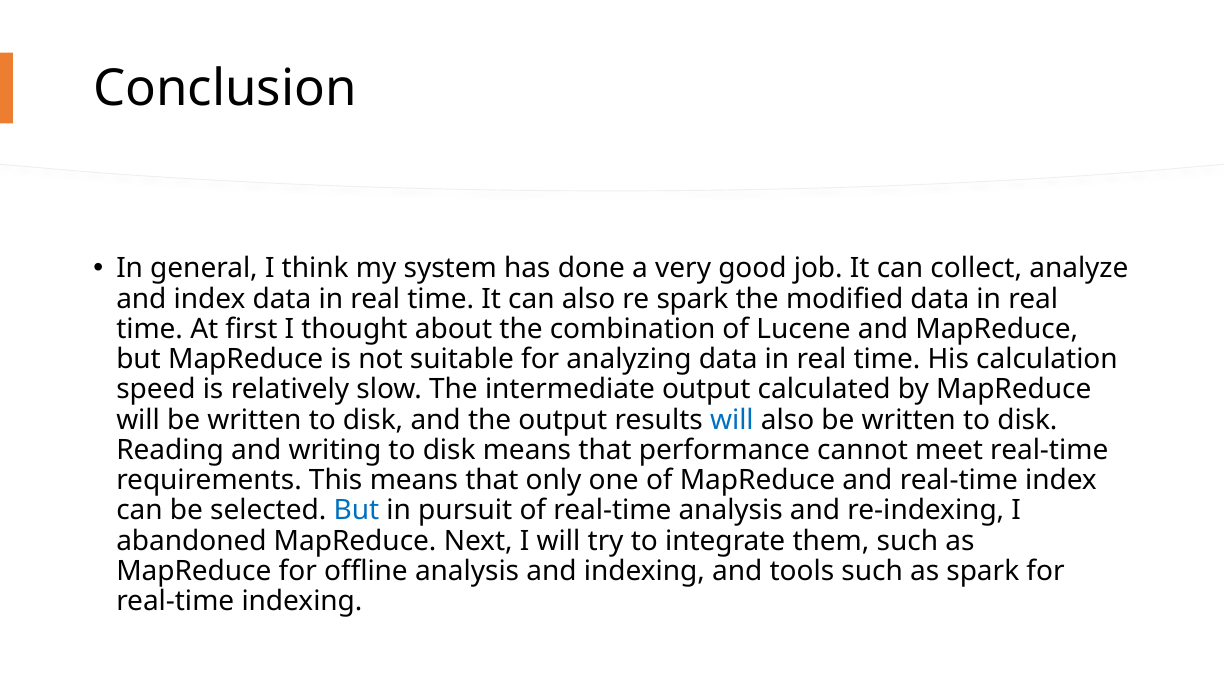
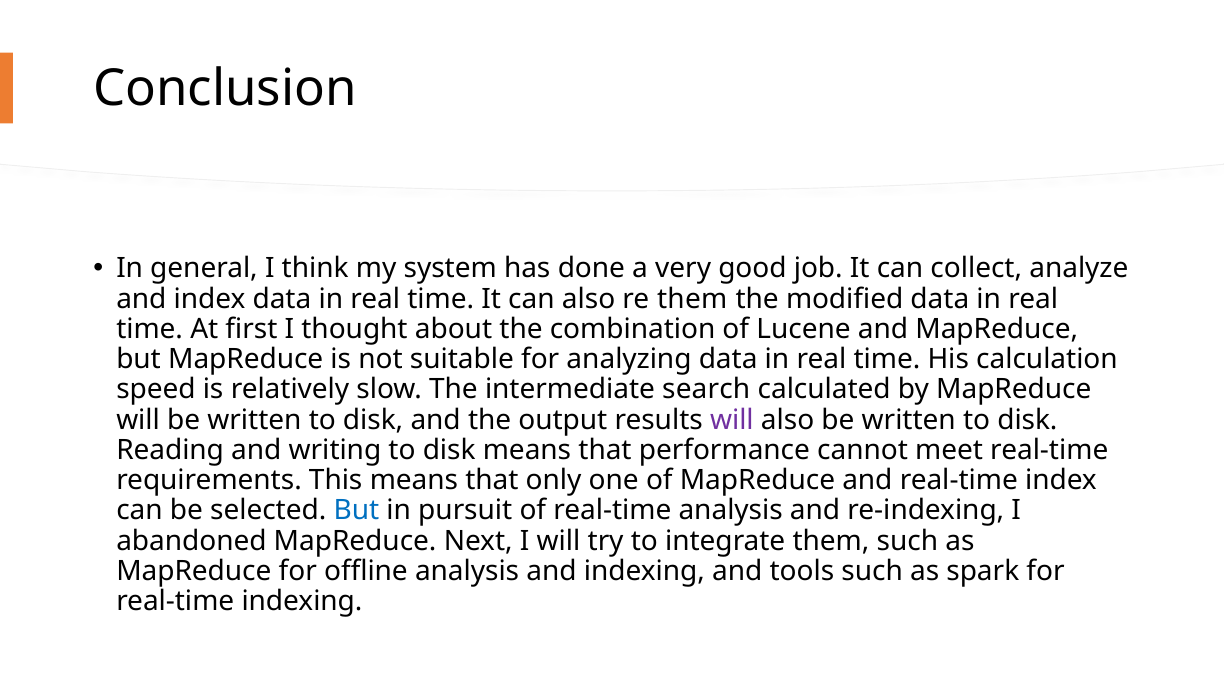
re spark: spark -> them
intermediate output: output -> search
will at (732, 420) colour: blue -> purple
